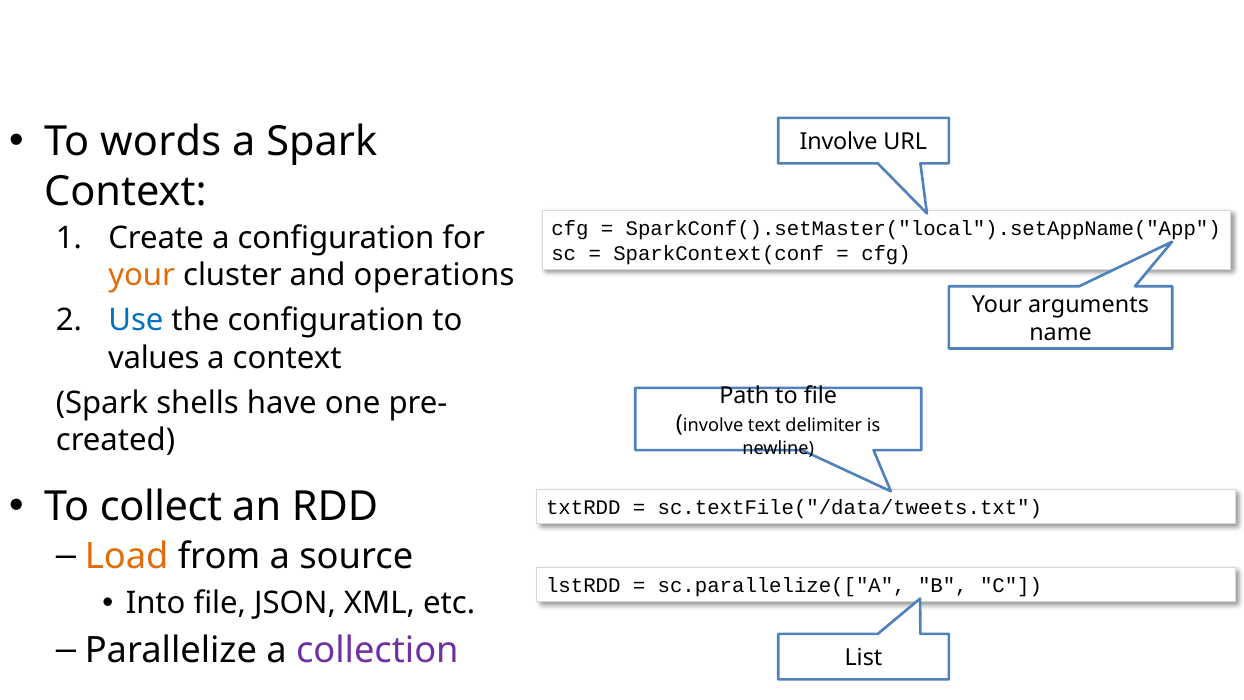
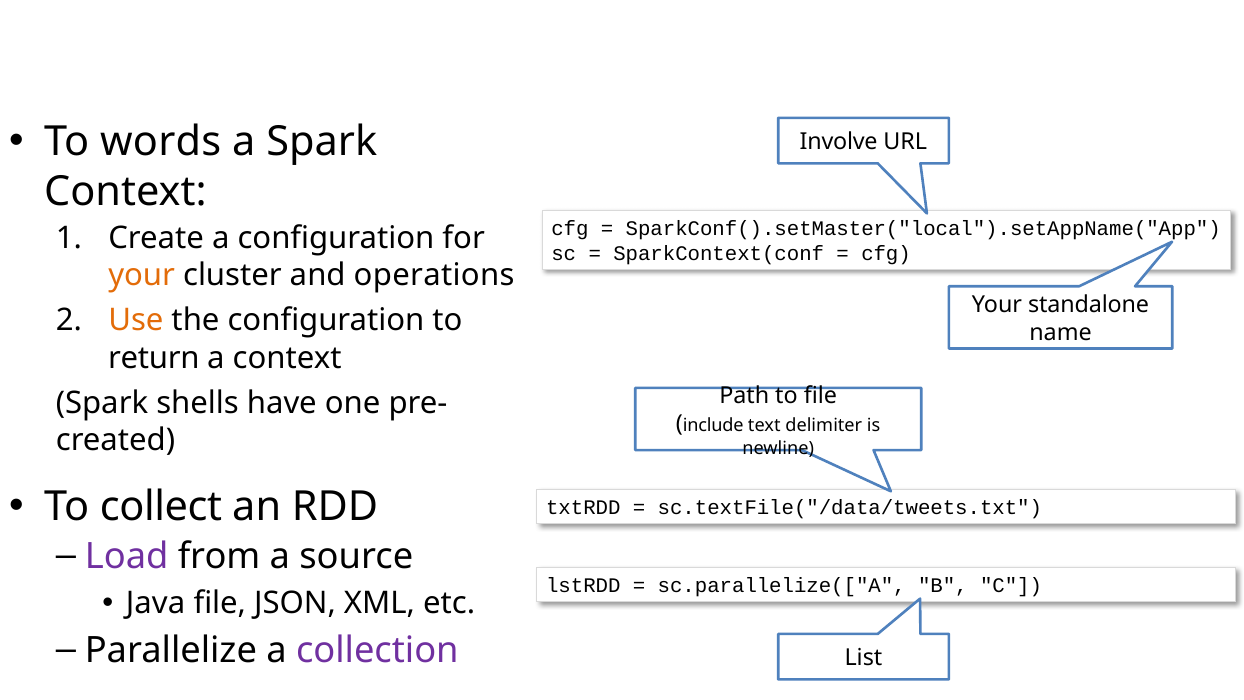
arguments: arguments -> standalone
Use colour: blue -> orange
values: values -> return
involve at (713, 425): involve -> include
Load colour: orange -> purple
Into: Into -> Java
